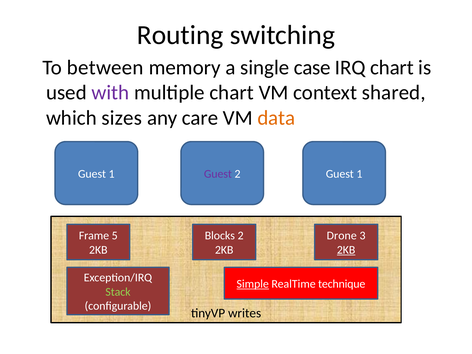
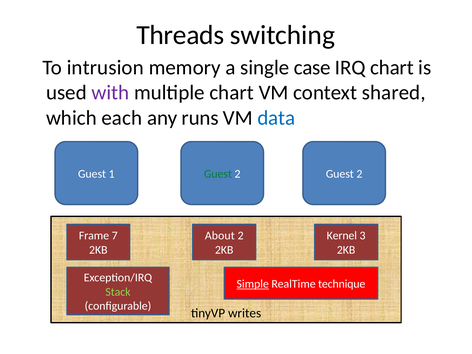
Routing: Routing -> Threads
between: between -> intrusion
sizes: sizes -> each
care: care -> runs
data colour: orange -> blue
Guest at (218, 174) colour: purple -> green
2 Guest 1: 1 -> 2
5: 5 -> 7
Blocks: Blocks -> About
Drone: Drone -> Kernel
2KB at (346, 250) underline: present -> none
